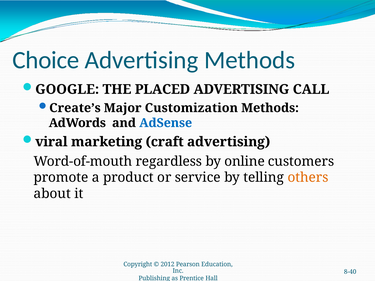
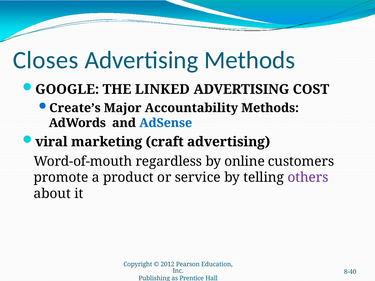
Choice: Choice -> Closes
PLACED: PLACED -> LINKED
CALL: CALL -> COST
Customization: Customization -> Accountability
others colour: orange -> purple
